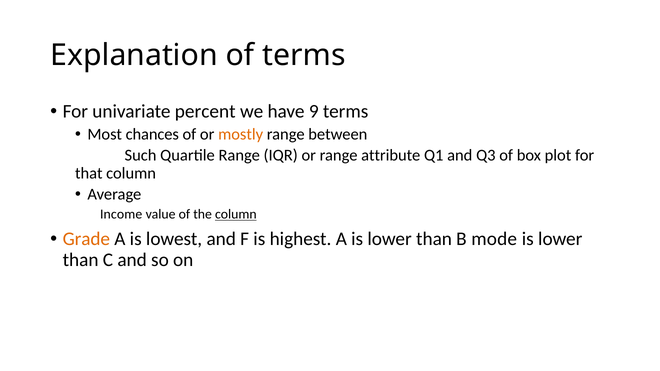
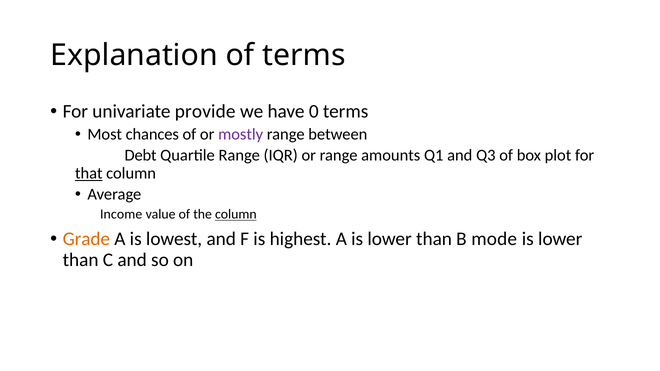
percent: percent -> provide
9: 9 -> 0
mostly colour: orange -> purple
Such: Such -> Debt
attribute: attribute -> amounts
that underline: none -> present
